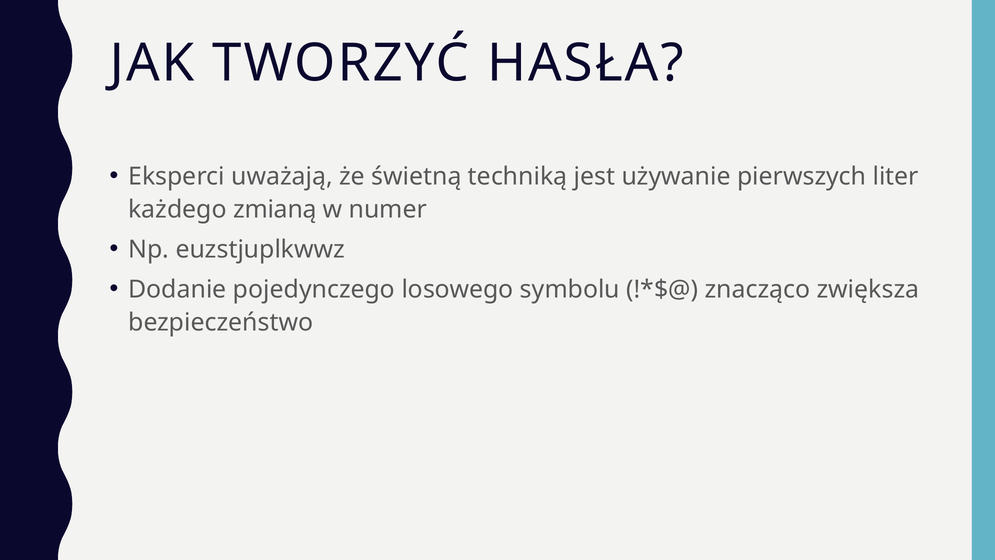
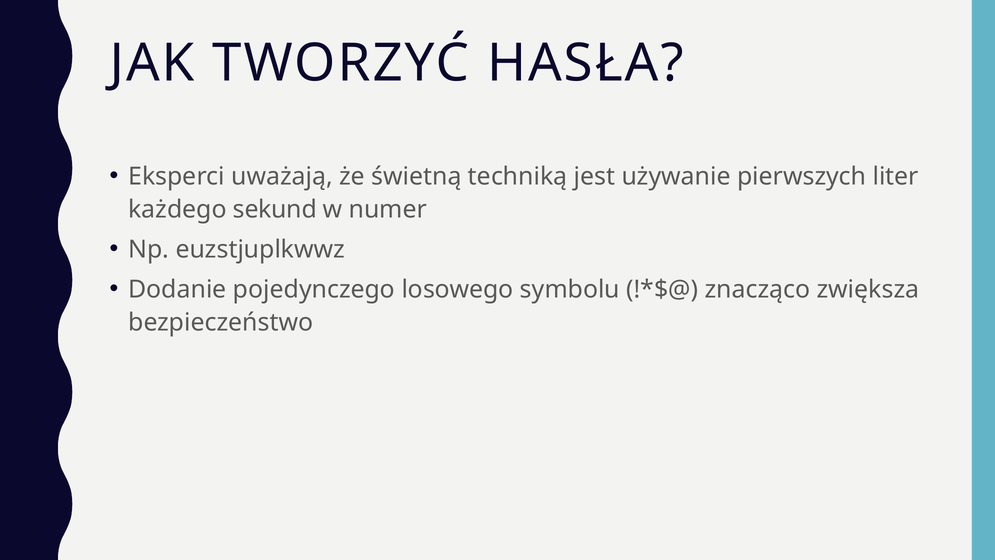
zmianą: zmianą -> sekund
